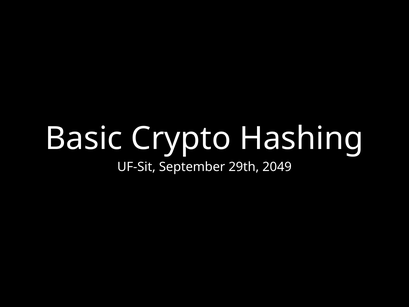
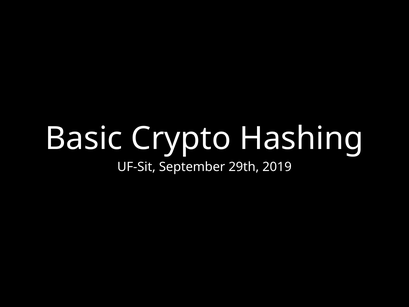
2049: 2049 -> 2019
